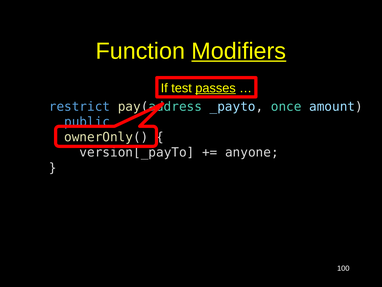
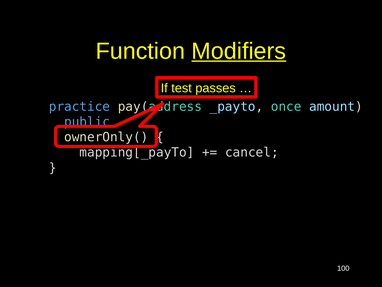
passes underline: present -> none
restrict: restrict -> practice
version[_payTo: version[_payTo -> mapping[_payTo
anyone: anyone -> cancel
